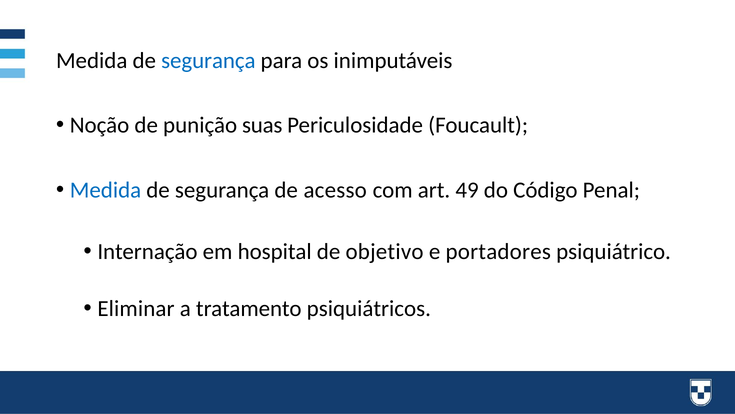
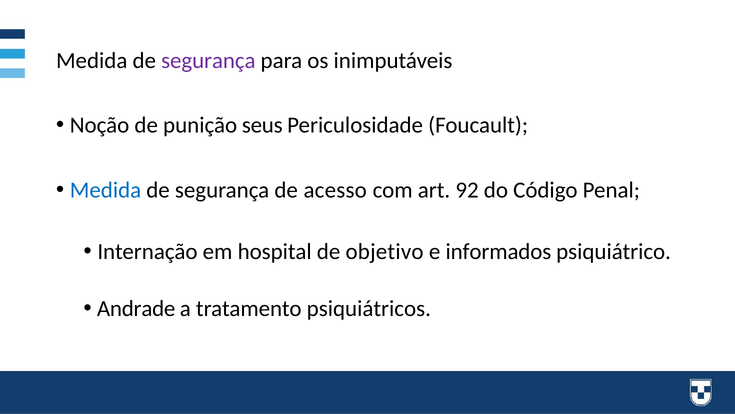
segurança at (208, 61) colour: blue -> purple
suas: suas -> seus
49: 49 -> 92
portadores: portadores -> informados
Eliminar: Eliminar -> Andrade
